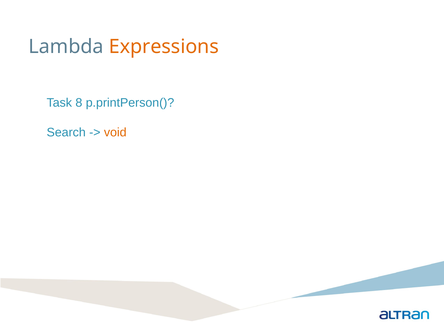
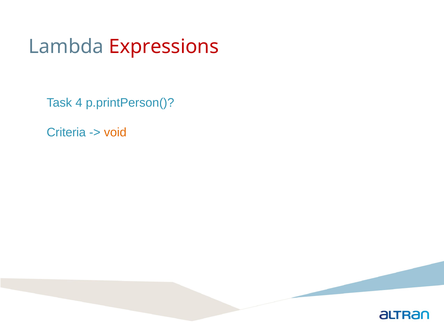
Expressions colour: orange -> red
8: 8 -> 4
Search: Search -> Criteria
